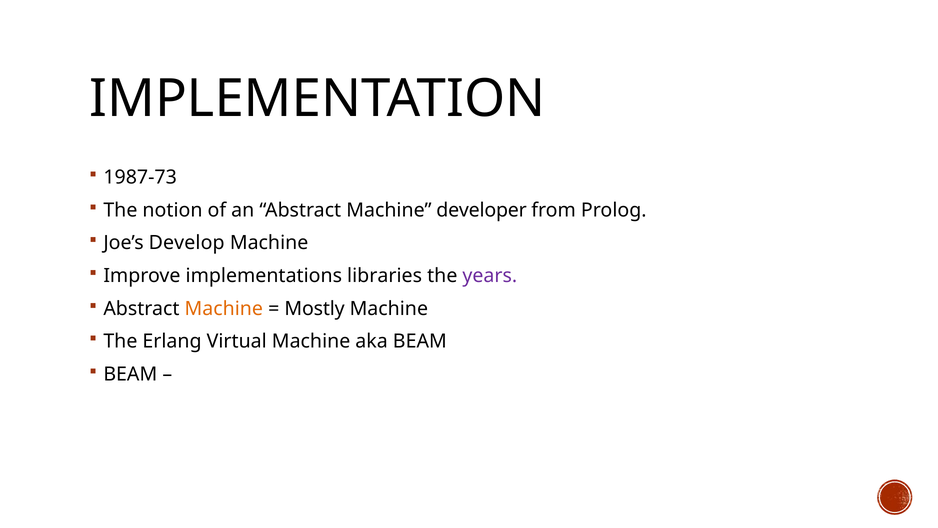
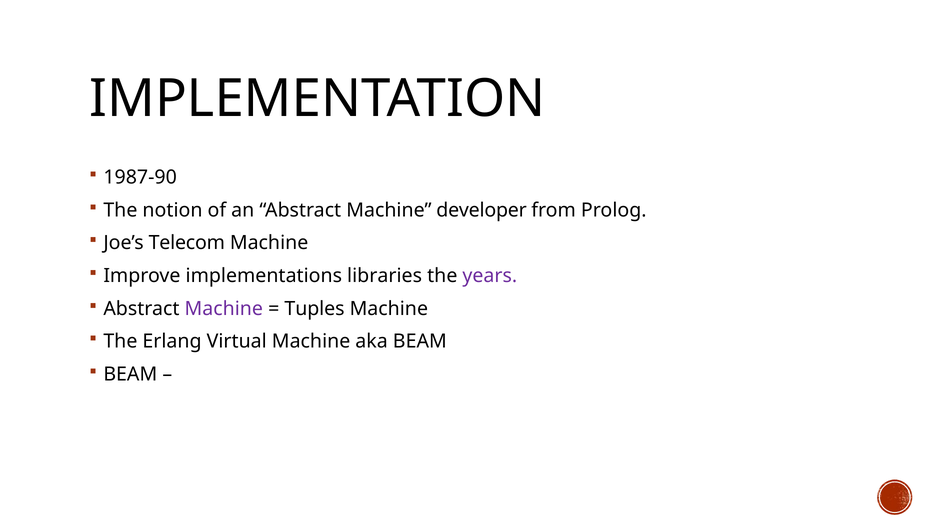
1987-73: 1987-73 -> 1987-90
Develop: Develop -> Telecom
Machine at (224, 308) colour: orange -> purple
Mostly: Mostly -> Tuples
